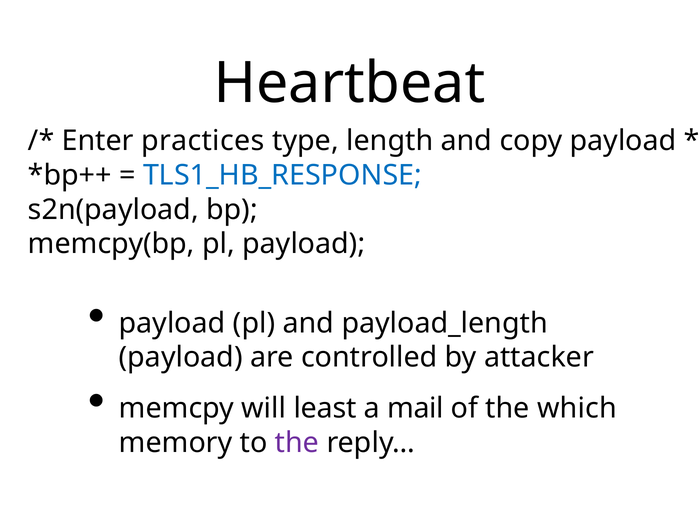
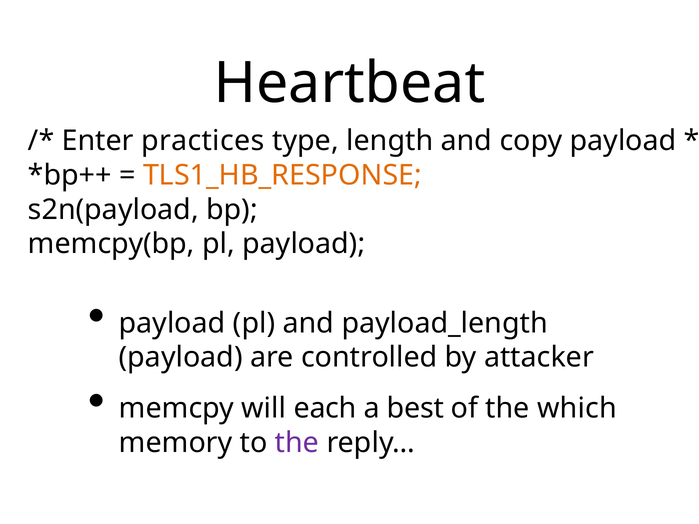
TLS1_HB_RESPONSE colour: blue -> orange
least: least -> each
mail: mail -> best
